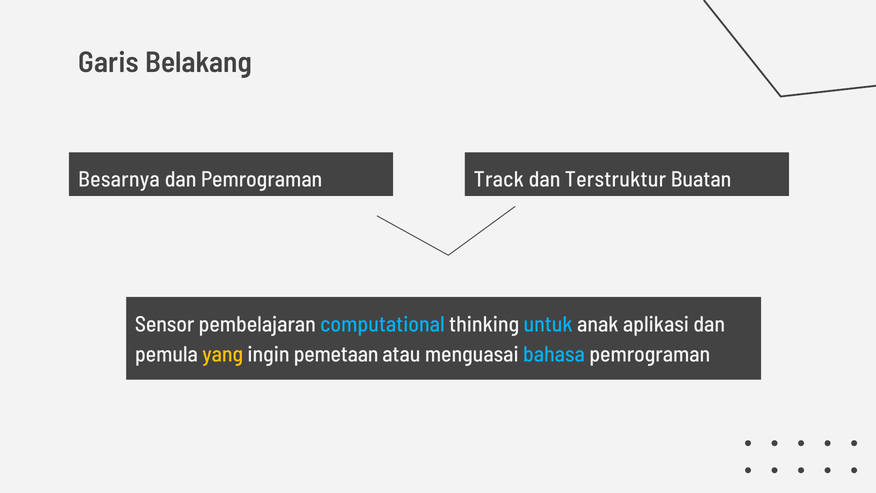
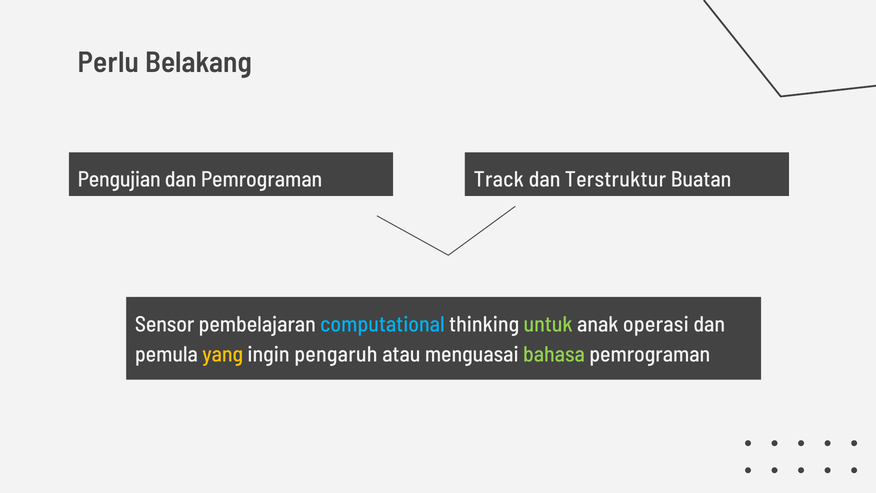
Garis: Garis -> Perlu
Besarnya: Besarnya -> Pengujian
untuk colour: light blue -> light green
aplikasi: aplikasi -> operasi
pemetaan: pemetaan -> pengaruh
bahasa colour: light blue -> light green
